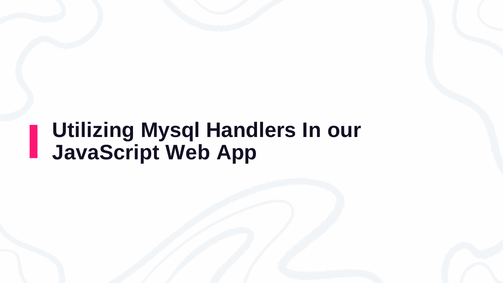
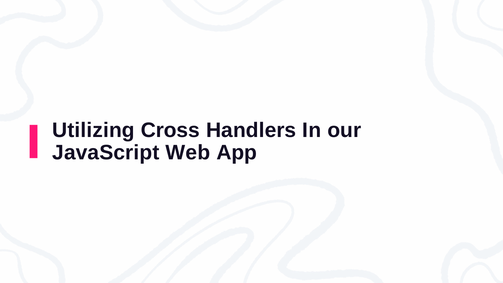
Mysql: Mysql -> Cross
